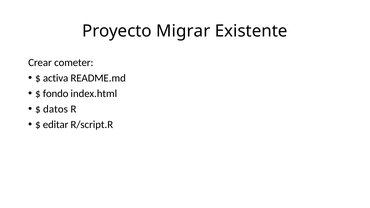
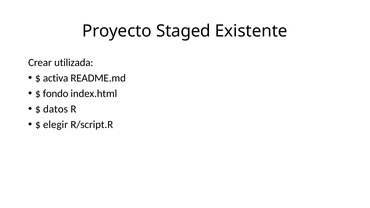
Migrar: Migrar -> Staged
cometer: cometer -> utilizada
editar: editar -> elegir
